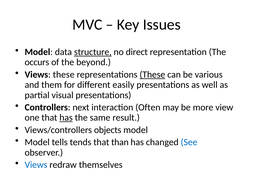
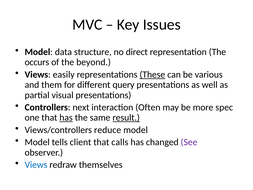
structure underline: present -> none
Views these: these -> easily
easily: easily -> query
view: view -> spec
result underline: none -> present
objects: objects -> reduce
tends: tends -> client
than: than -> calls
See colour: blue -> purple
